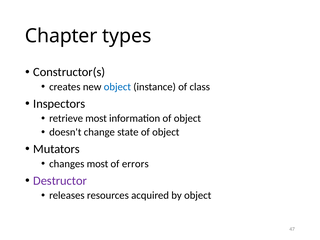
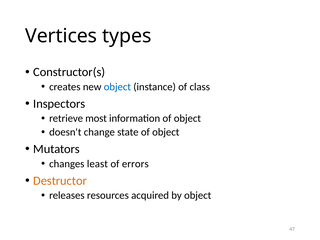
Chapter: Chapter -> Vertices
changes most: most -> least
Destructor colour: purple -> orange
